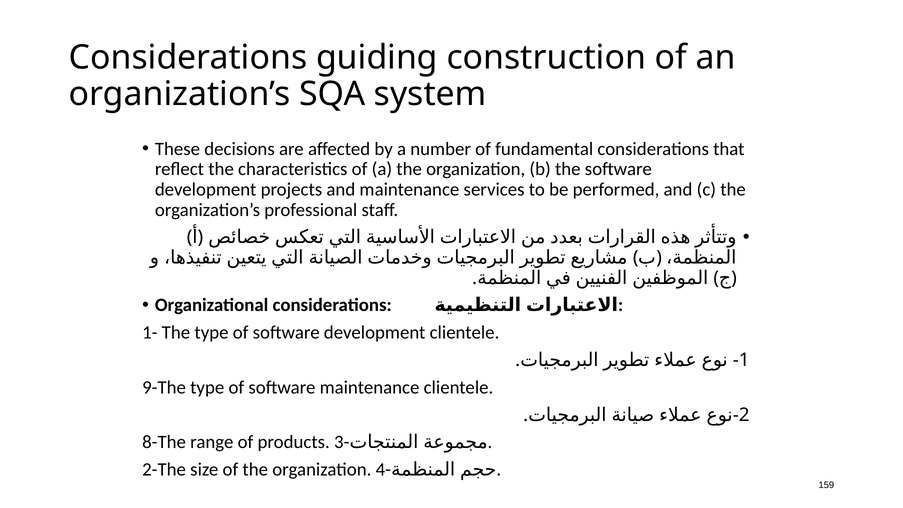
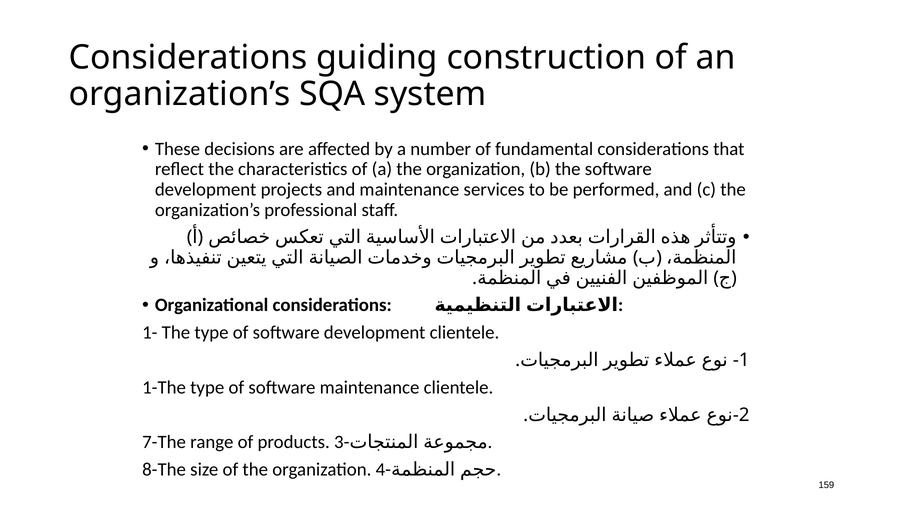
9-The: 9-The -> 1-The
8-The: 8-The -> 7-The
2-The: 2-The -> 8-The
